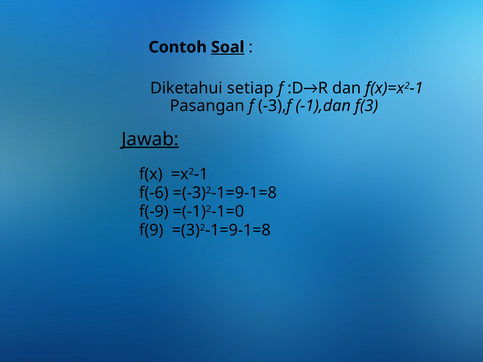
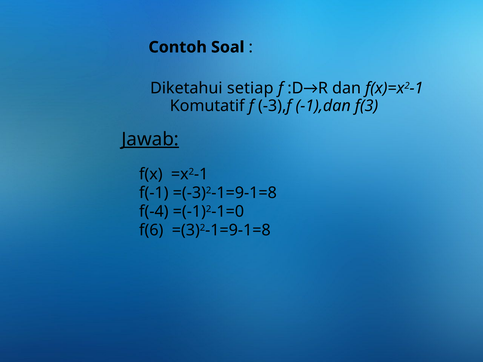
Soal underline: present -> none
Pasangan: Pasangan -> Komutatif
f(-6: f(-6 -> f(-1
f(-9: f(-9 -> f(-4
f(9: f(9 -> f(6
